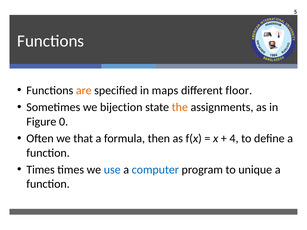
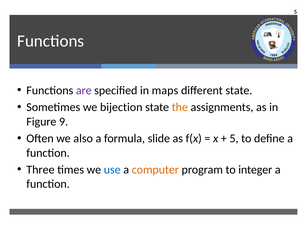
are colour: orange -> purple
different floor: floor -> state
0: 0 -> 9
that: that -> also
then: then -> slide
4 at (234, 139): 4 -> 5
Times at (41, 170): Times -> Three
computer colour: blue -> orange
unique: unique -> integer
